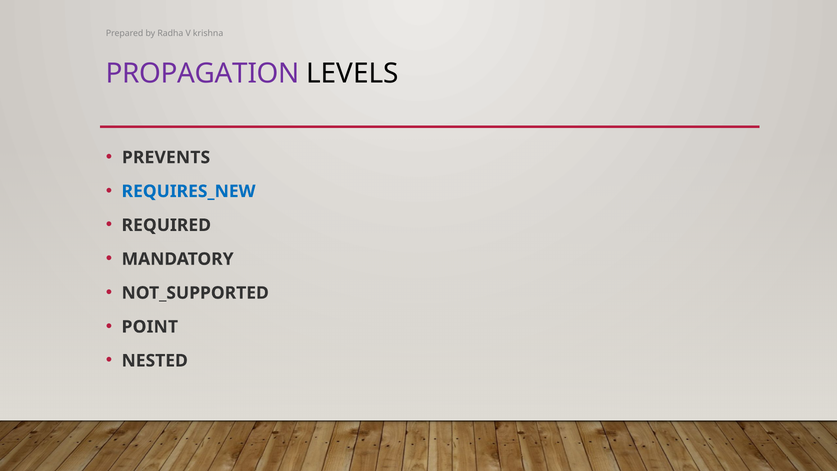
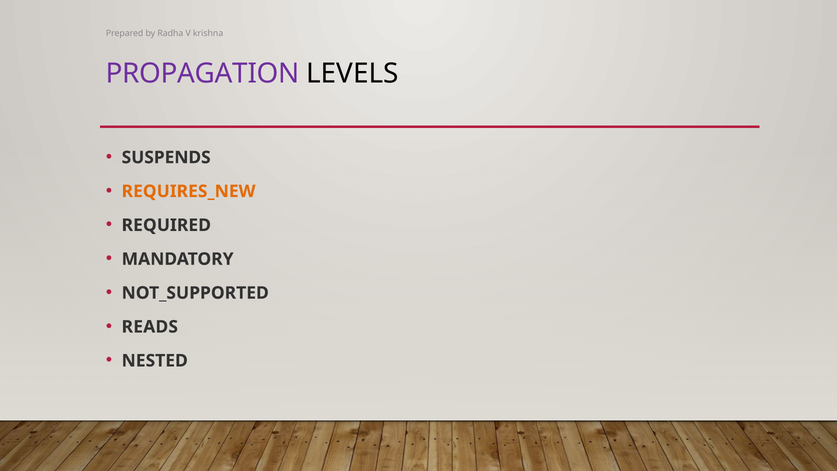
PREVENTS: PREVENTS -> SUSPENDS
REQUIRES_NEW colour: blue -> orange
POINT: POINT -> READS
